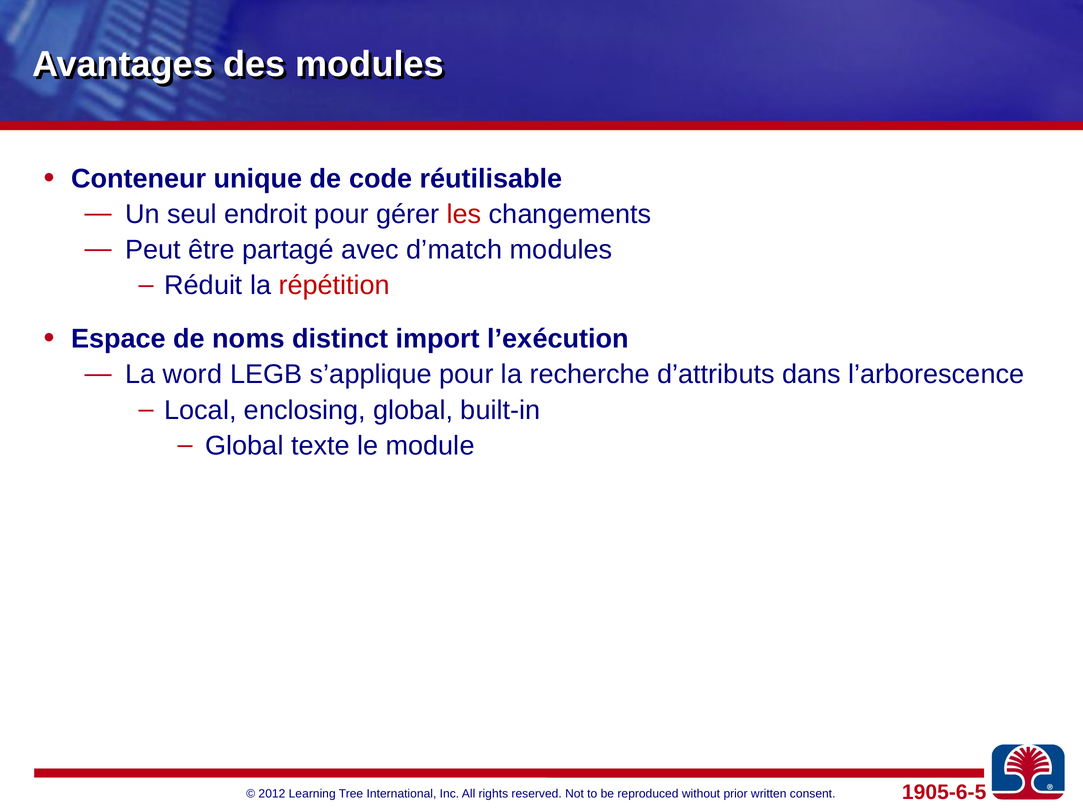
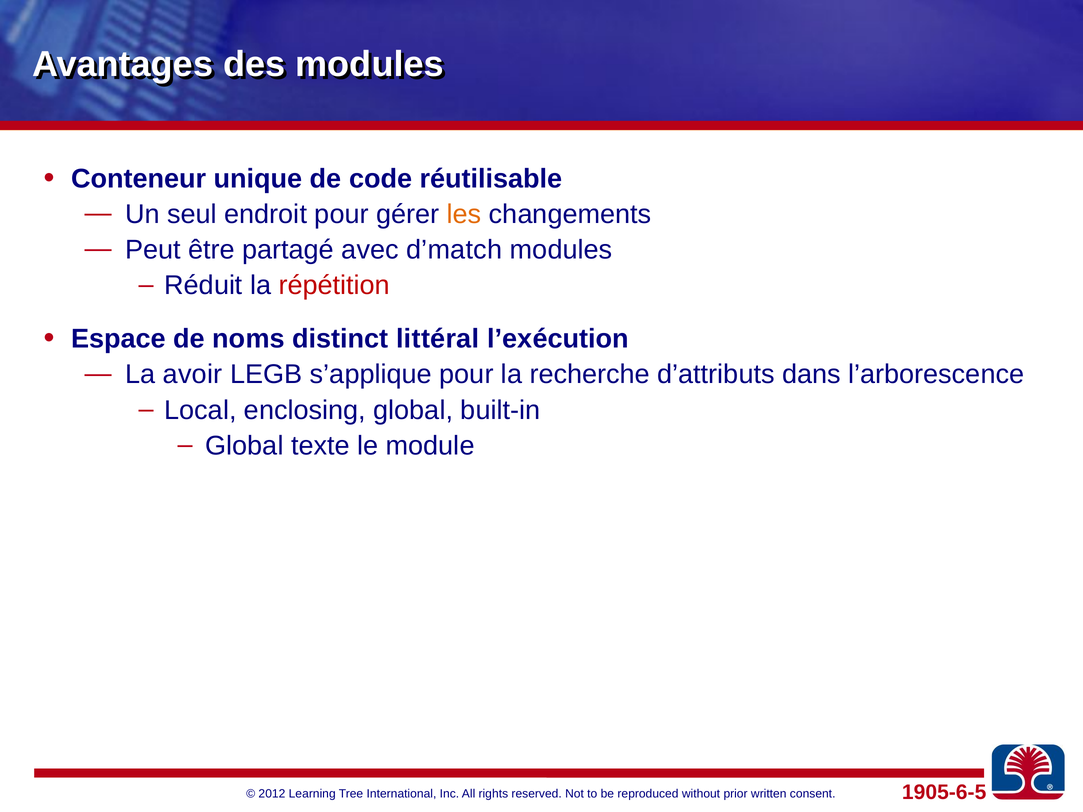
les colour: red -> orange
import: import -> littéral
word: word -> avoir
